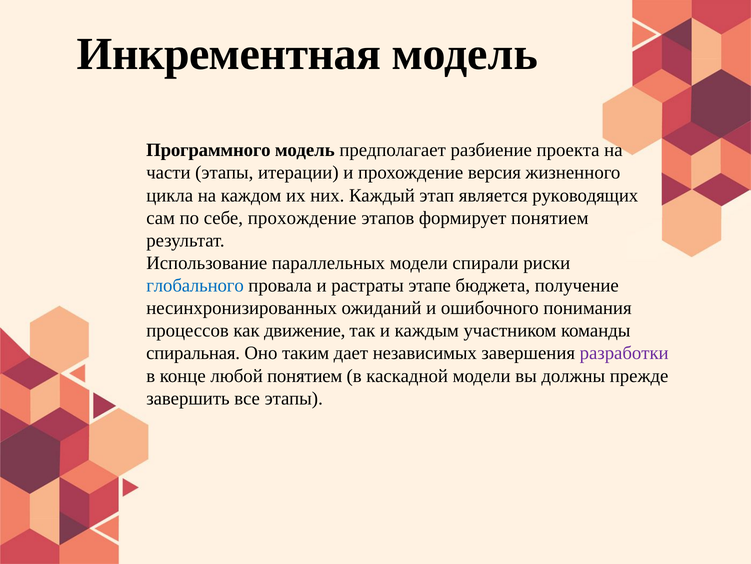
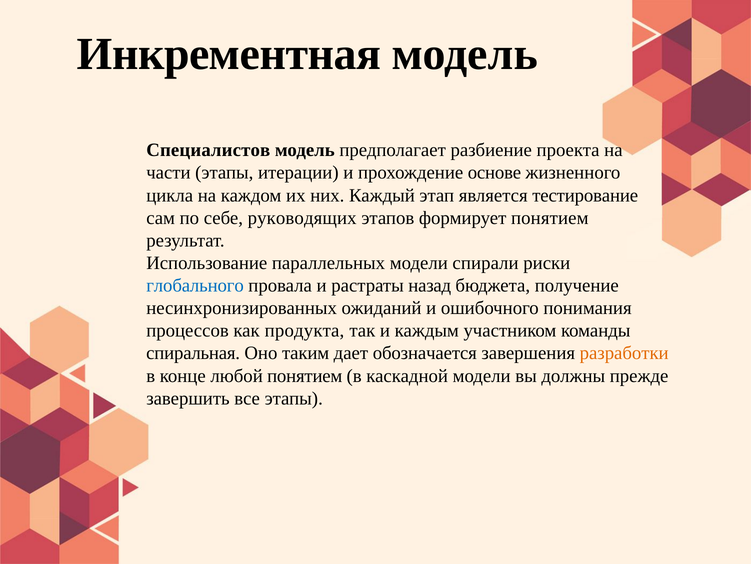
Программного: Программного -> Специалистов
версия: версия -> основе
руководящих: руководящих -> тестирование
себе прохождение: прохождение -> руководящих
этапе: этапе -> назад
движение: движение -> продукта
независимых: независимых -> обозначается
разработки colour: purple -> orange
